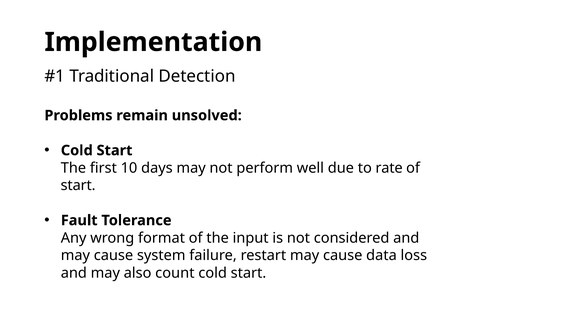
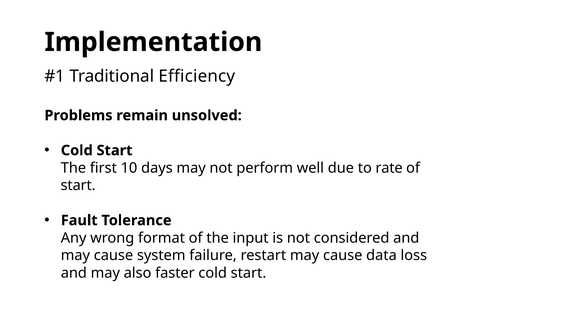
Detection: Detection -> Efficiency
count: count -> faster
